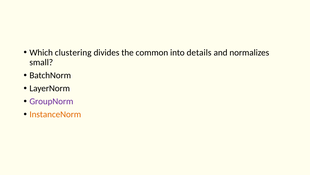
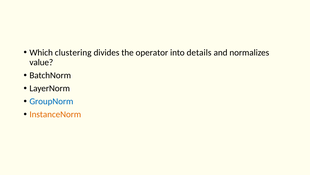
common: common -> operator
small: small -> value
GroupNorm colour: purple -> blue
